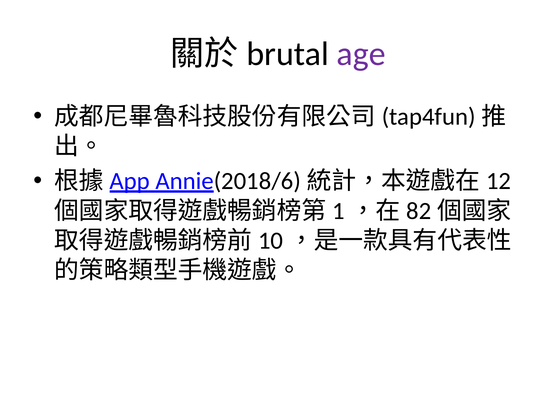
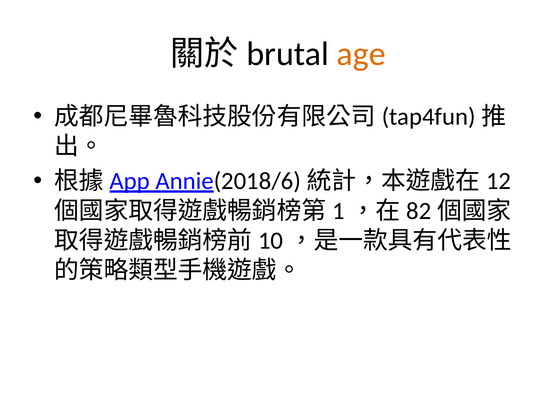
age colour: purple -> orange
